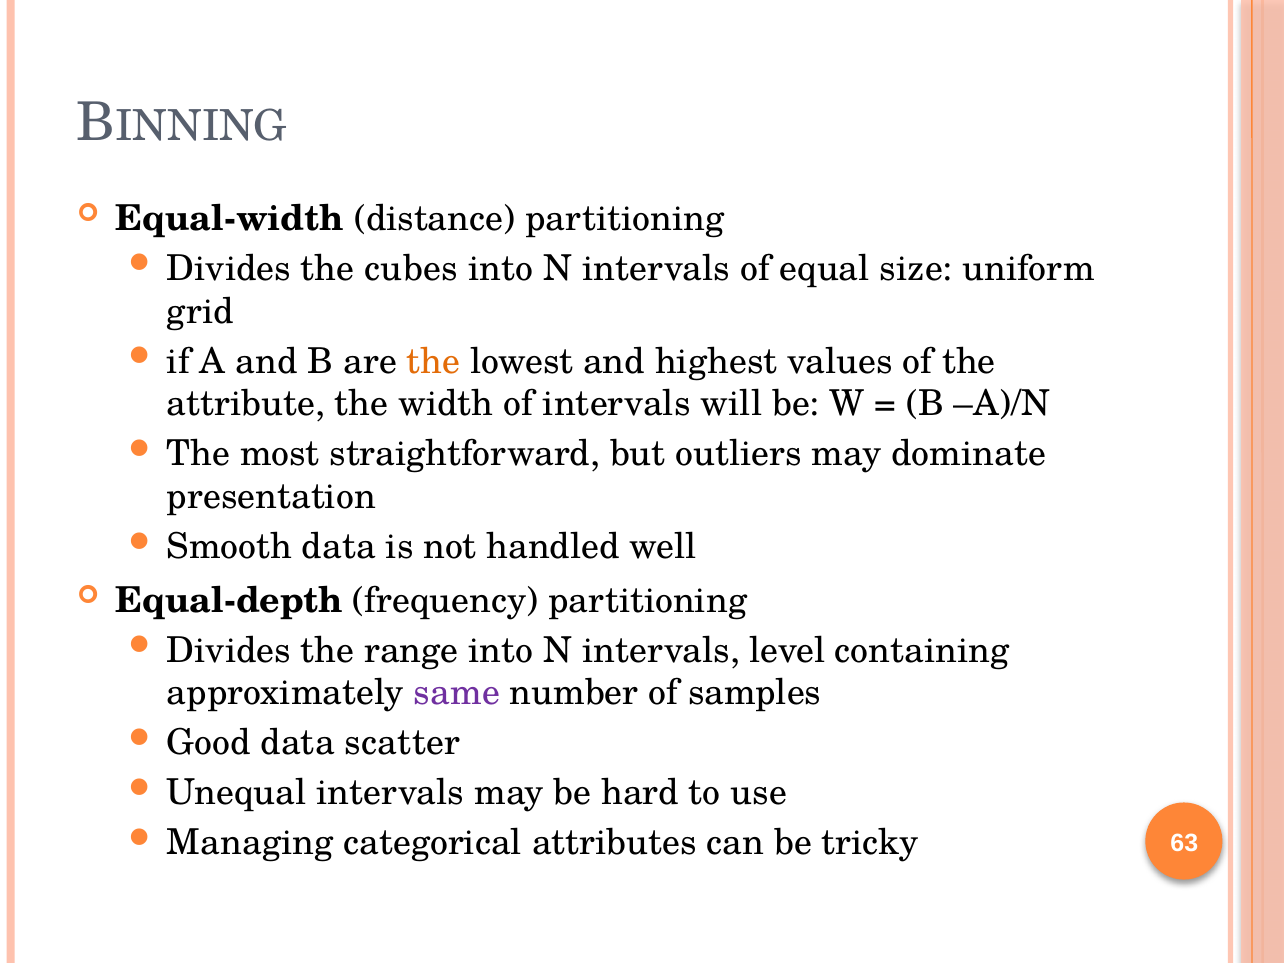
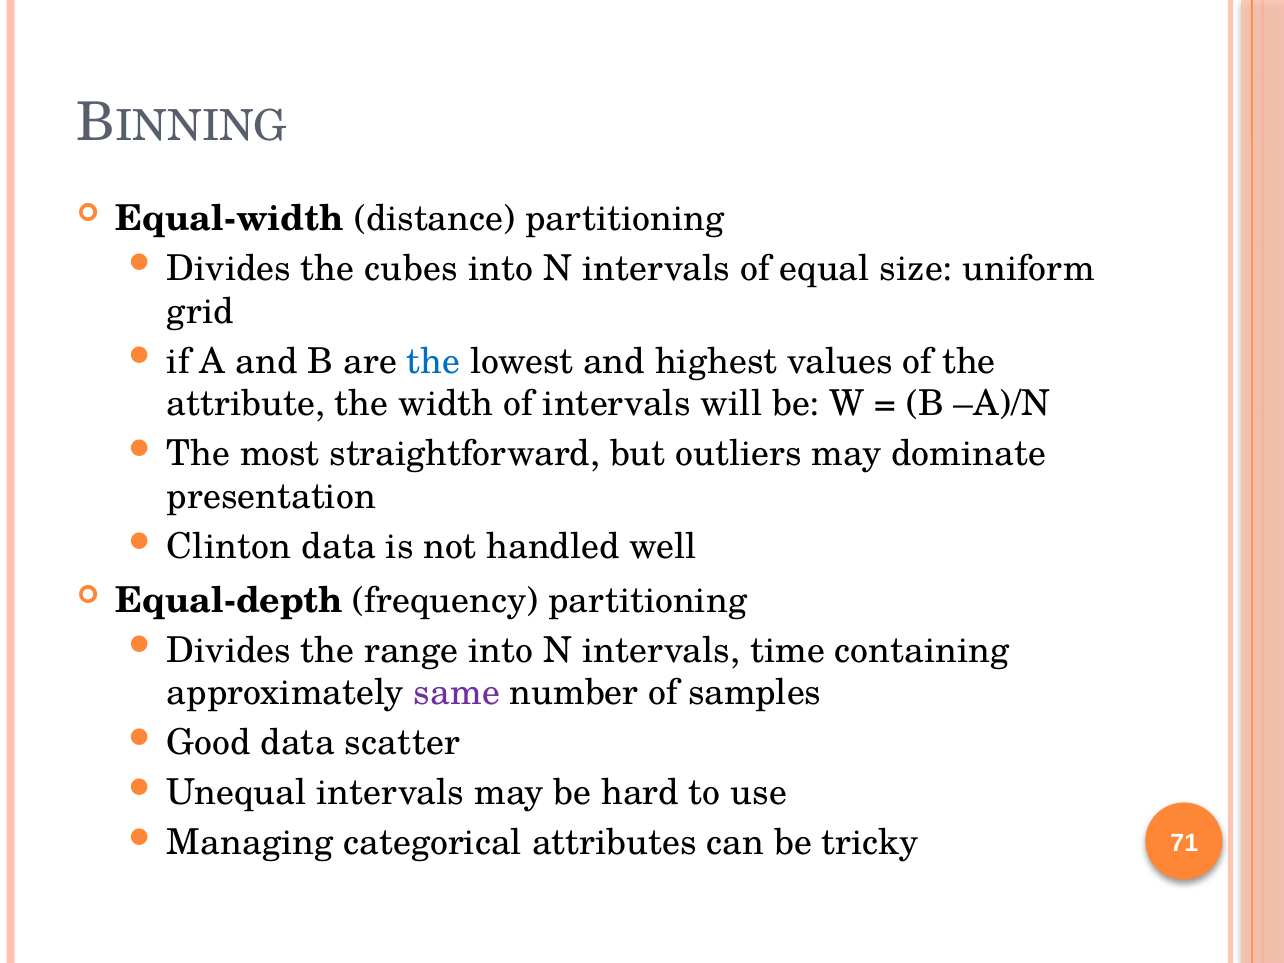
the at (434, 361) colour: orange -> blue
Smooth: Smooth -> Clinton
level: level -> time
63: 63 -> 71
